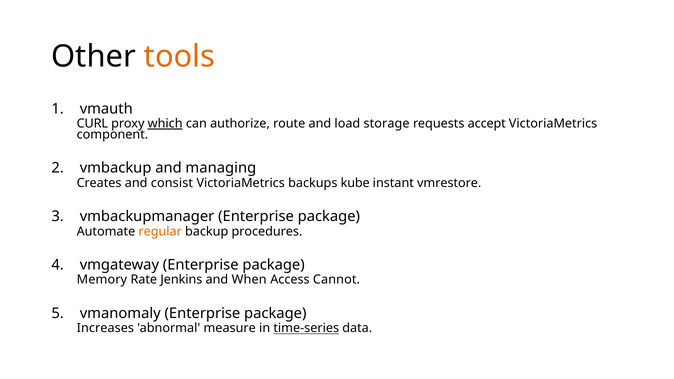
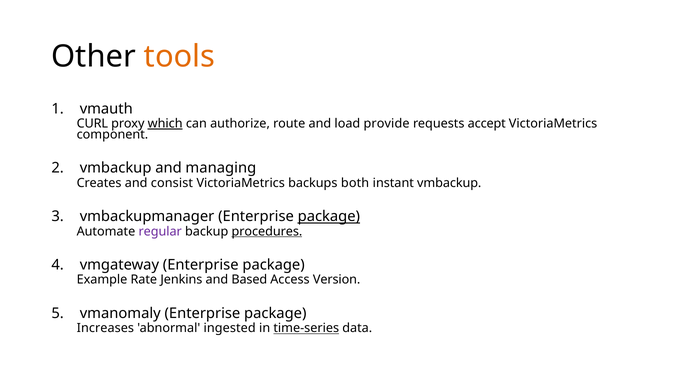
storage: storage -> provide
kube: kube -> both
instant vmrestore: vmrestore -> vmbackup
package at (329, 217) underline: none -> present
regular colour: orange -> purple
procedures underline: none -> present
Memory: Memory -> Example
When: When -> Based
Cannot: Cannot -> Version
measure: measure -> ingested
